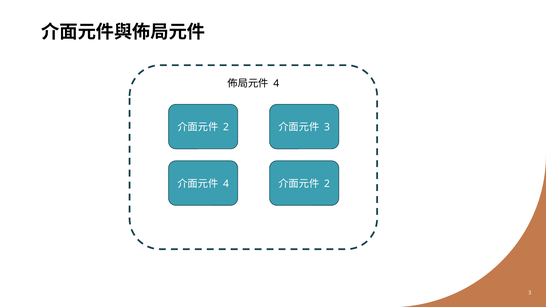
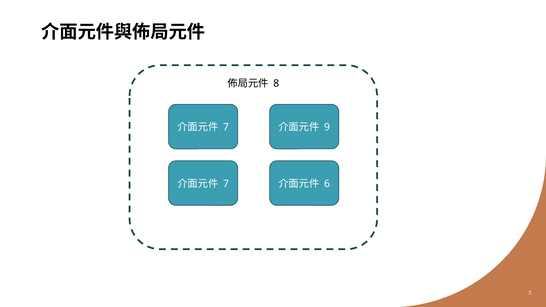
4 at (276, 83): 4 -> 8
2 at (226, 127): 2 -> 7
3 at (327, 127): 3 -> 9
4 at (226, 184): 4 -> 7
2 at (327, 184): 2 -> 6
